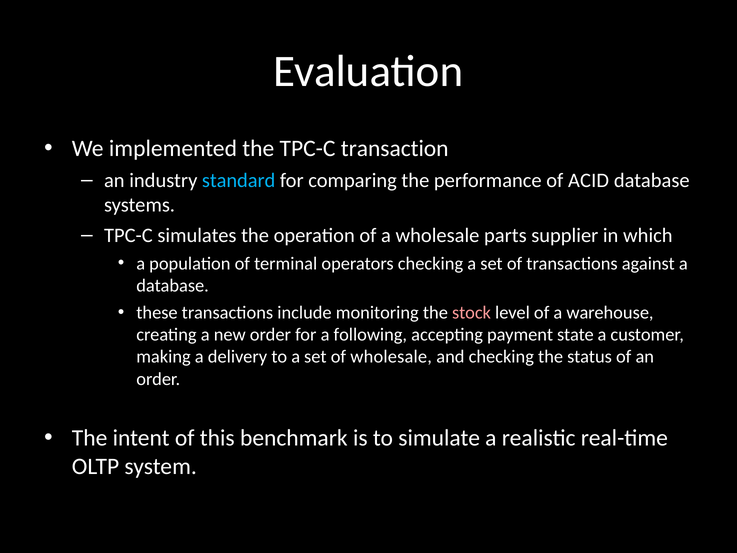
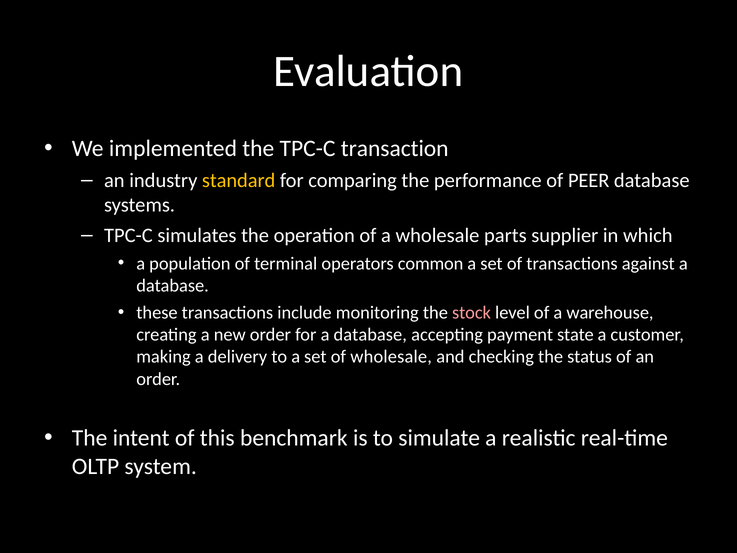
standard colour: light blue -> yellow
ACID: ACID -> PEER
operators checking: checking -> common
for a following: following -> database
